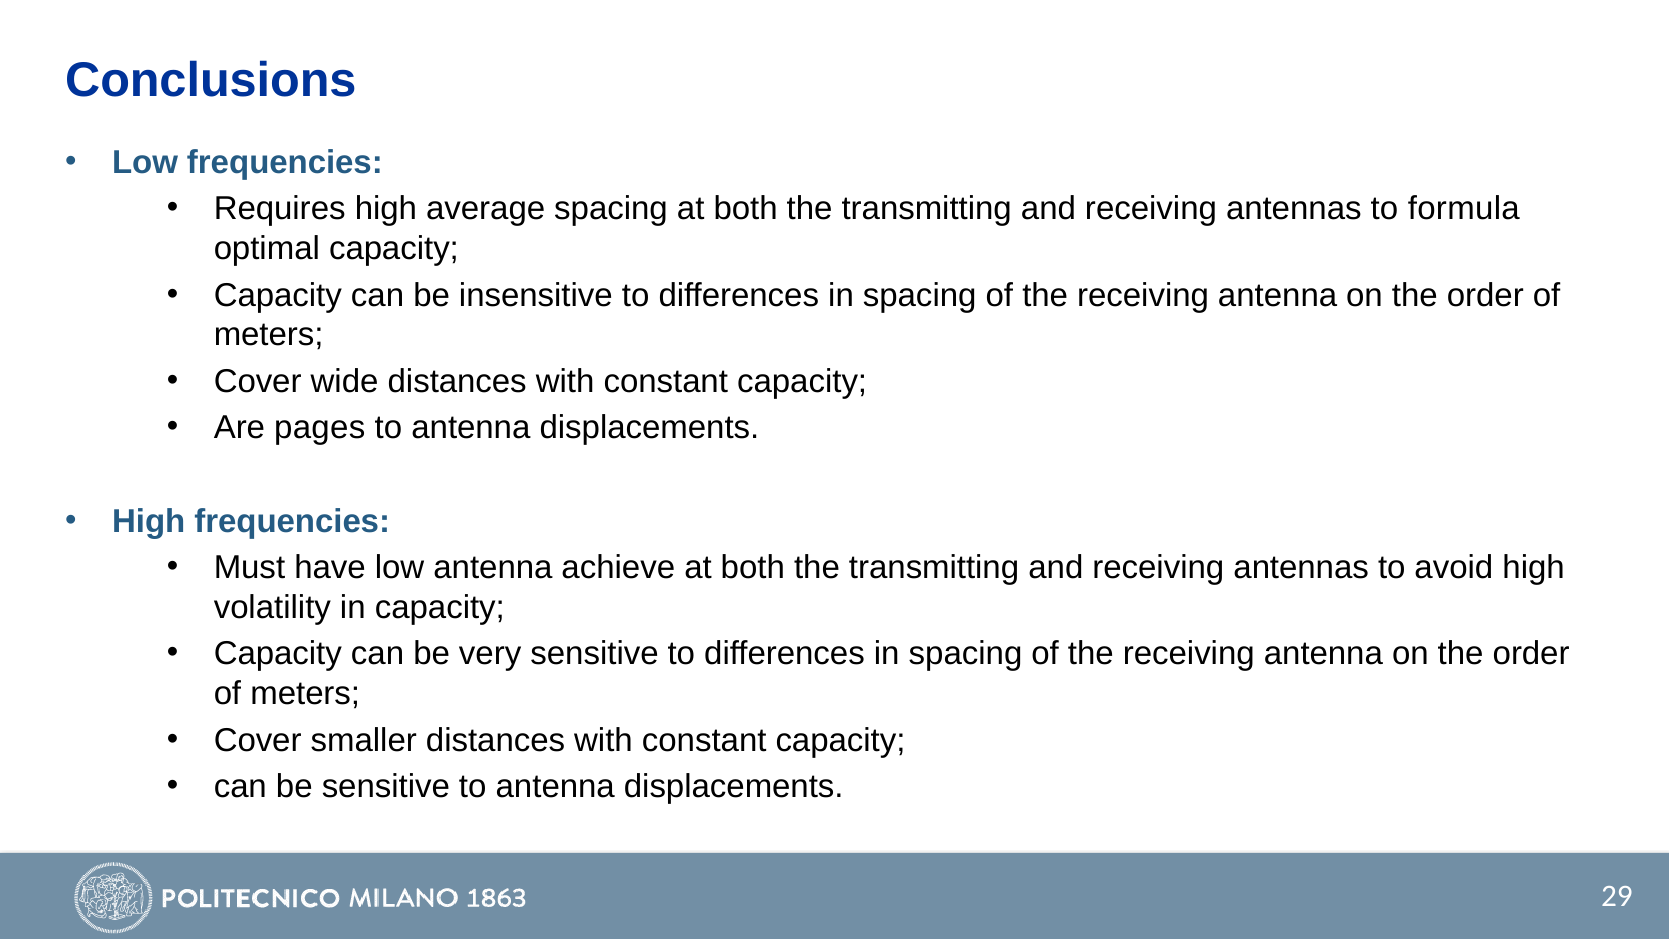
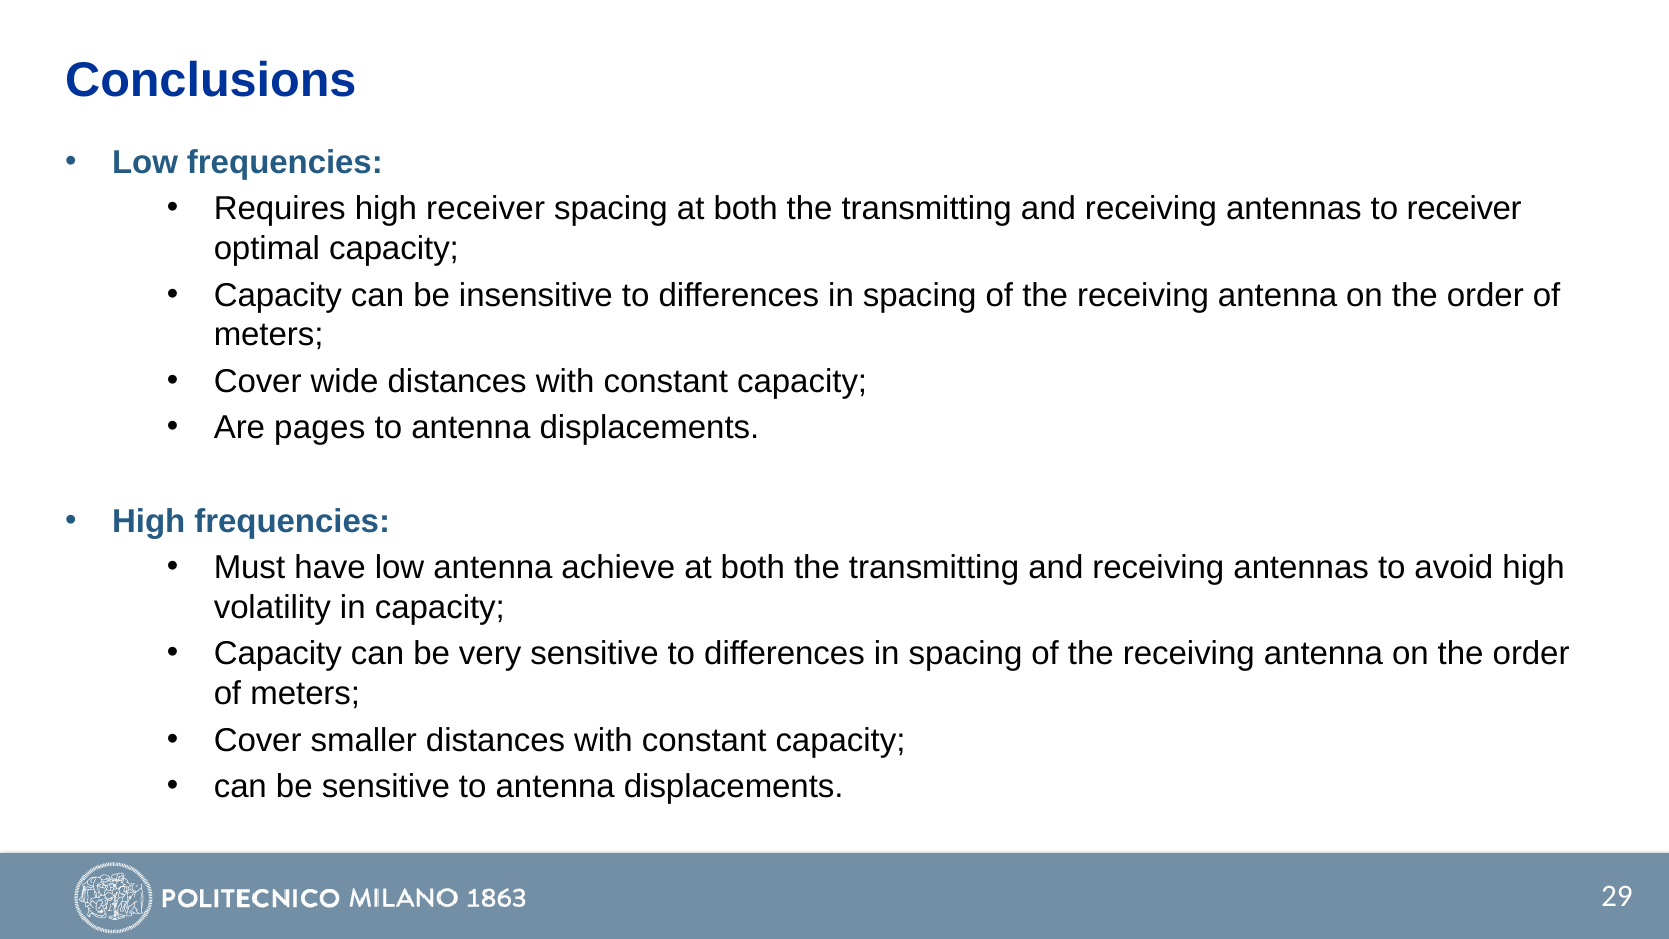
high average: average -> receiver
to formula: formula -> receiver
